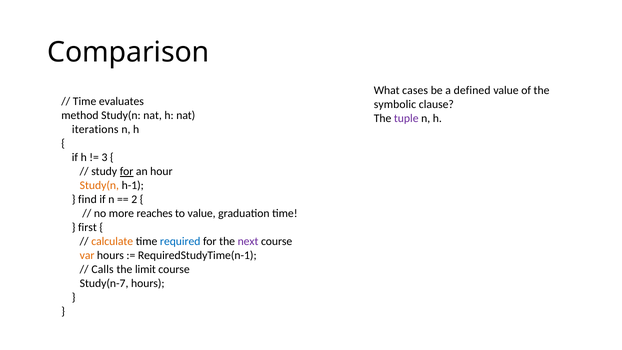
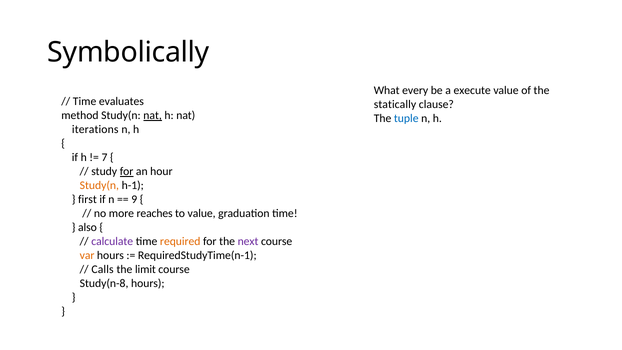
Comparison: Comparison -> Symbolically
cases: cases -> every
defined: defined -> execute
symbolic: symbolic -> statically
nat at (153, 115) underline: none -> present
tuple colour: purple -> blue
3: 3 -> 7
find: find -> first
2: 2 -> 9
first: first -> also
calculate colour: orange -> purple
required colour: blue -> orange
Study(n-7: Study(n-7 -> Study(n-8
